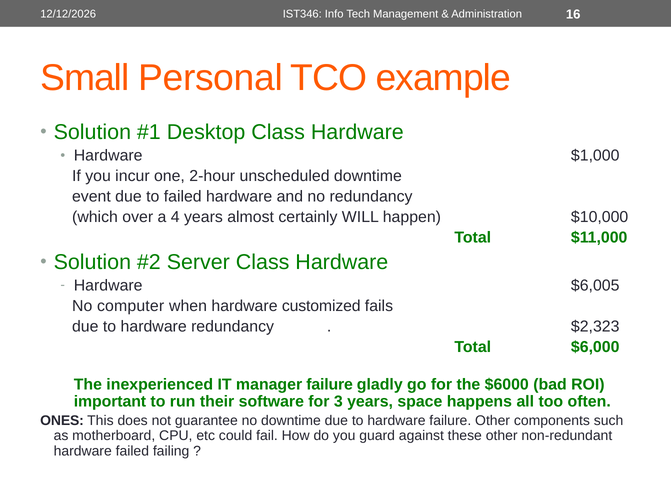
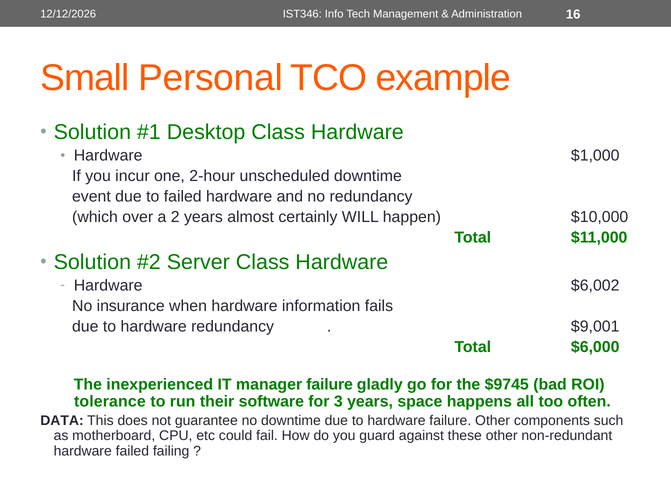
4: 4 -> 2
$6,005: $6,005 -> $6,002
computer: computer -> insurance
customized: customized -> information
$2,323: $2,323 -> $9,001
$6000: $6000 -> $9745
important: important -> tolerance
ONES: ONES -> DATA
